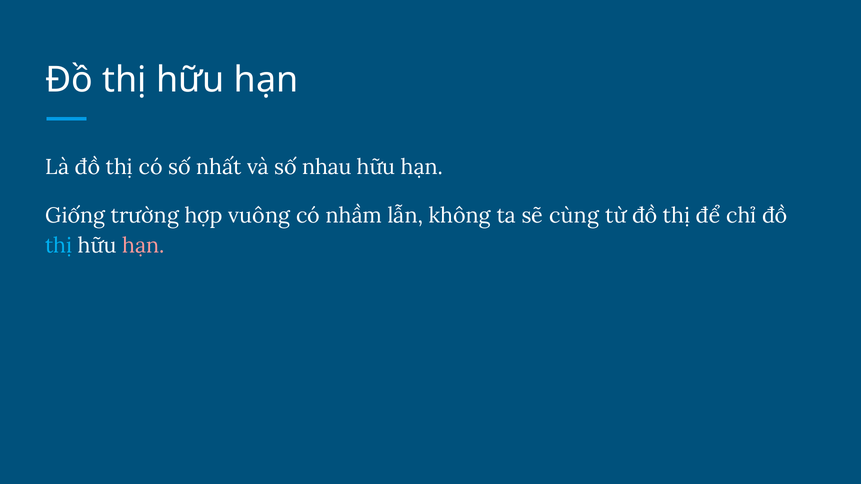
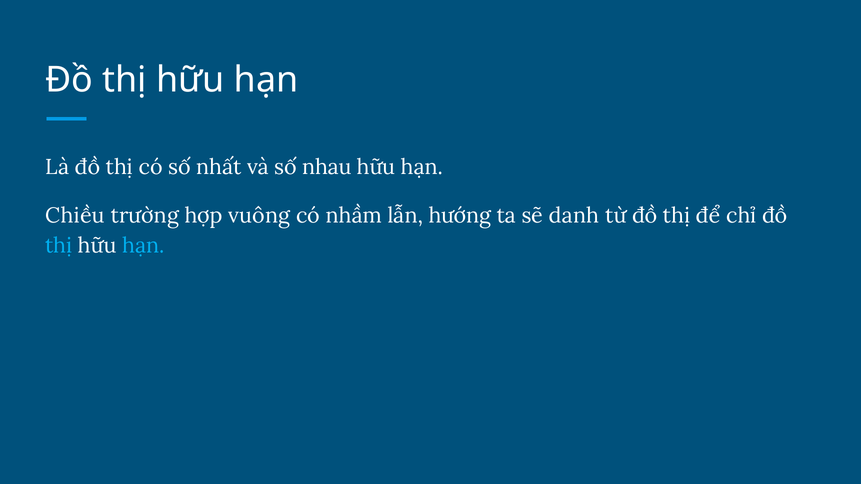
Giống: Giống -> Chiều
không: không -> hướng
cùng: cùng -> danh
hạn at (143, 246) colour: pink -> light blue
